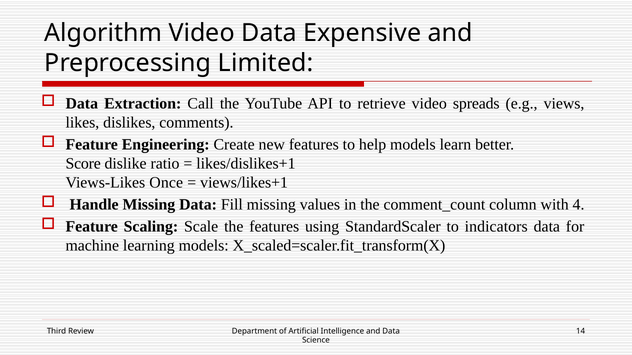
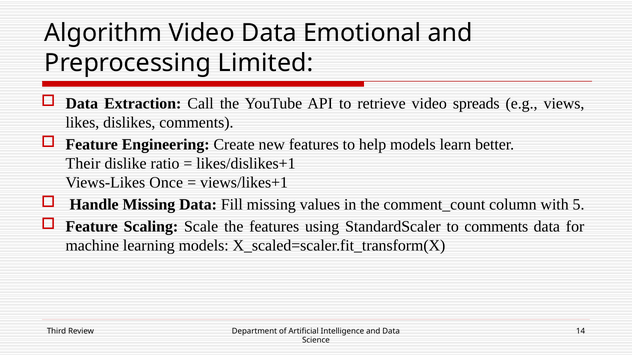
Expensive: Expensive -> Emotional
Score: Score -> Their
4: 4 -> 5
to indicators: indicators -> comments
